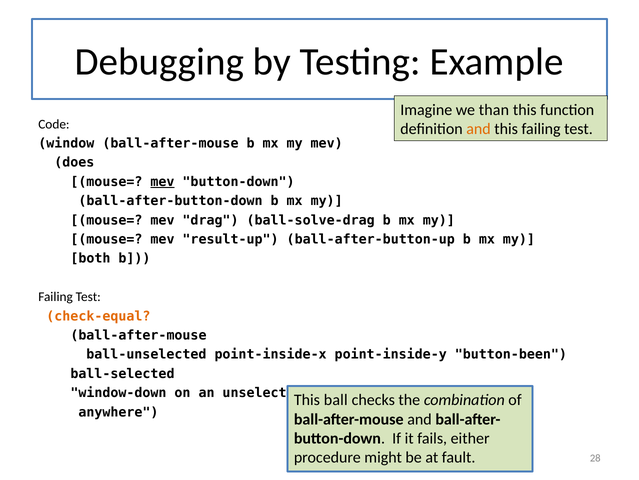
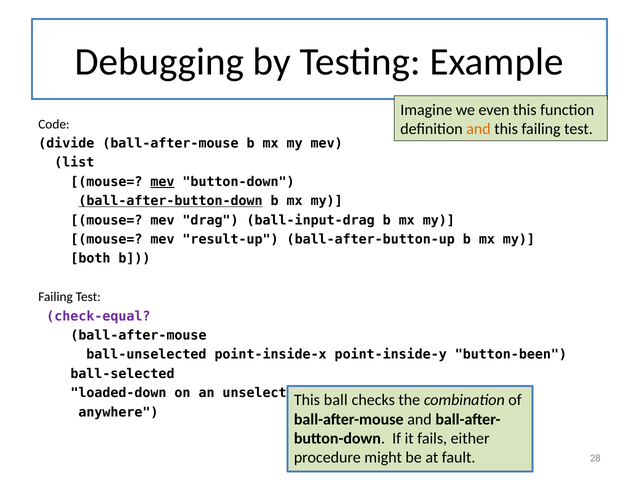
than: than -> even
window: window -> divide
does: does -> list
ball-after-button-down underline: none -> present
ball-solve-drag: ball-solve-drag -> ball-input-drag
check-equal colour: orange -> purple
window-down: window-down -> loaded-down
